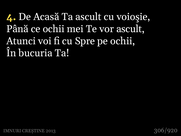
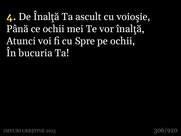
De Acasă: Acasă -> Înalţă
vor ascult: ascult -> înalţă
